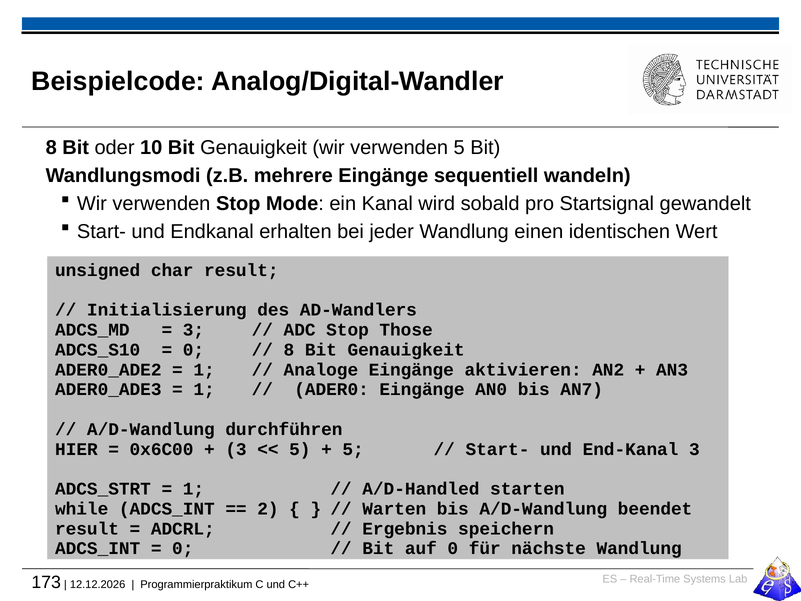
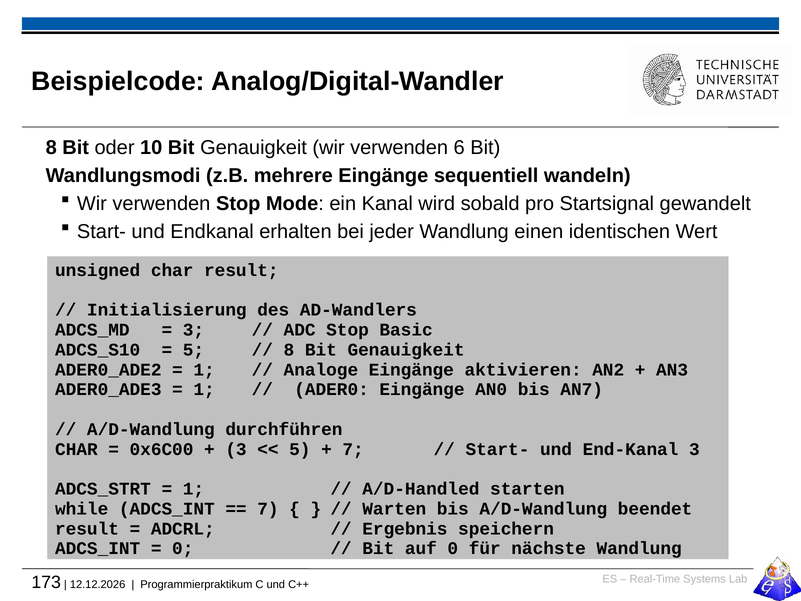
verwenden 5: 5 -> 6
Those: Those -> Basic
0 at (193, 350): 0 -> 5
HIER at (76, 449): HIER -> CHAR
5 at (353, 449): 5 -> 7
2 at (268, 509): 2 -> 7
